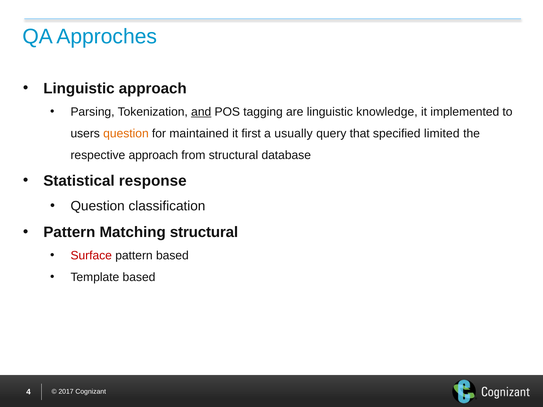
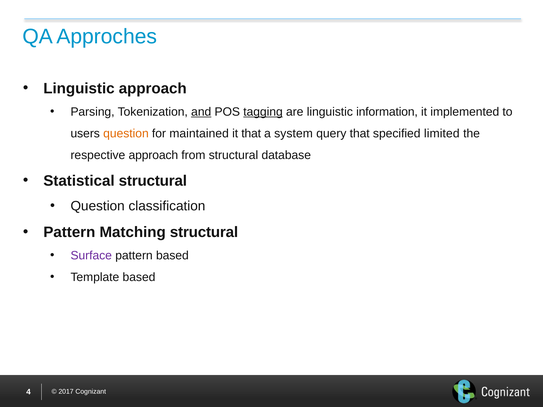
tagging underline: none -> present
knowledge: knowledge -> information
it first: first -> that
usually: usually -> system
Statistical response: response -> structural
Surface colour: red -> purple
